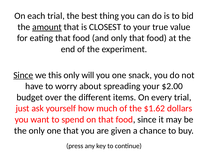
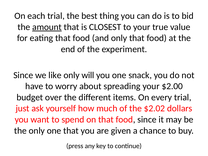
Since at (23, 75) underline: present -> none
this: this -> like
$1.62: $1.62 -> $2.02
